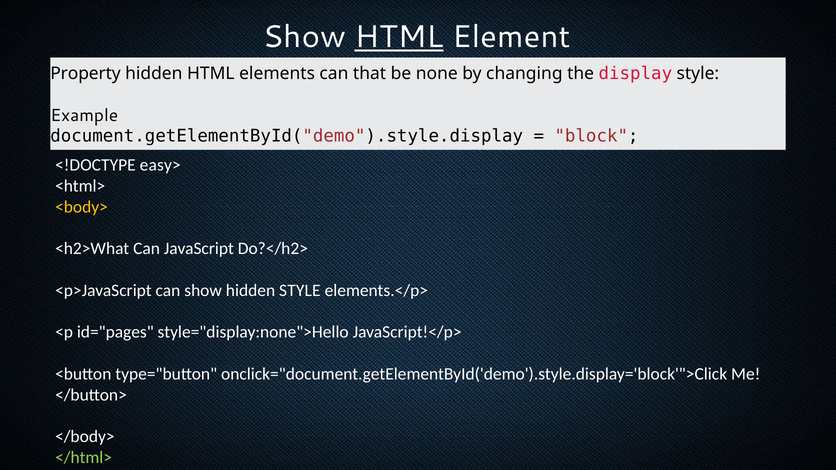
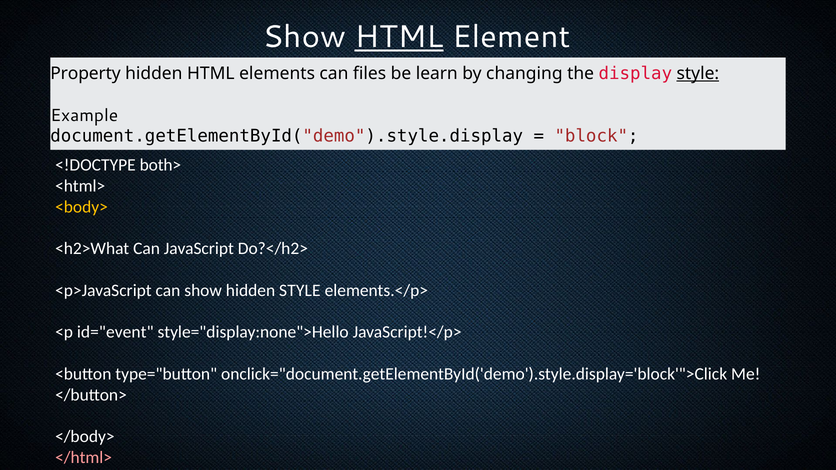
that: that -> files
none: none -> learn
style at (698, 74) underline: none -> present
easy>: easy> -> both>
id="pages: id="pages -> id="event
</html> colour: light green -> pink
